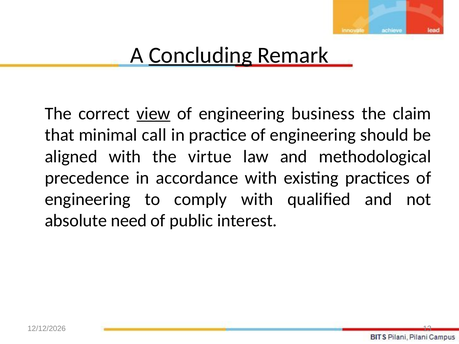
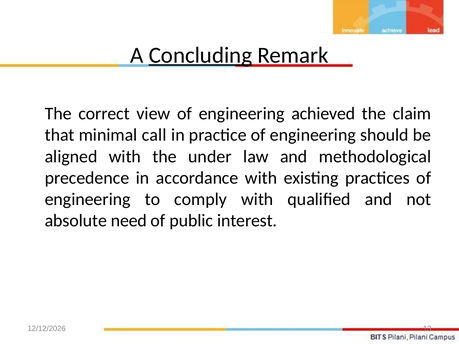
view underline: present -> none
business: business -> achieved
virtue: virtue -> under
